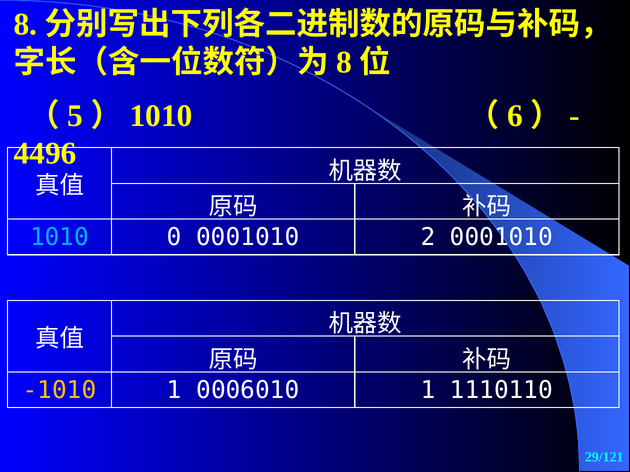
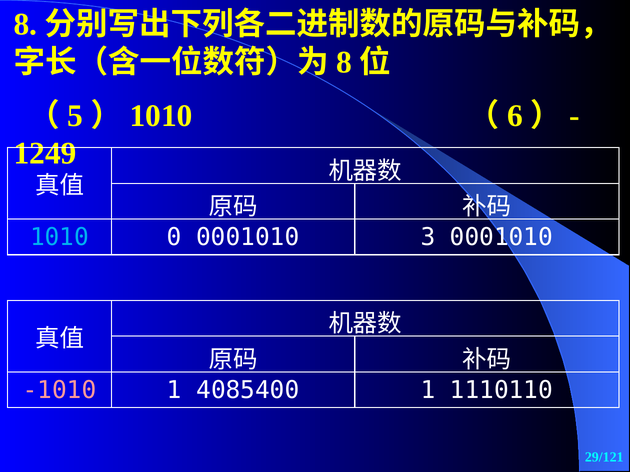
4496: 4496 -> 1249
2: 2 -> 3
-1010 colour: yellow -> pink
0006010: 0006010 -> 4085400
